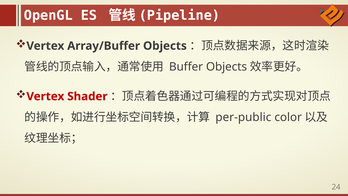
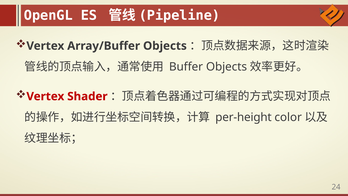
per-public: per-public -> per-height
